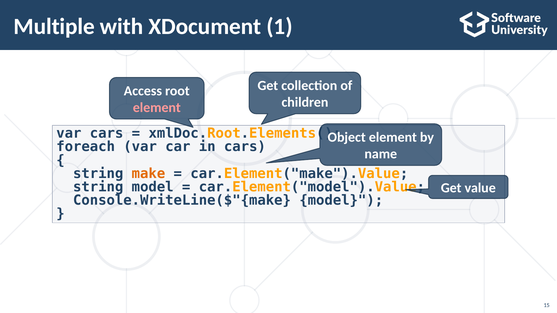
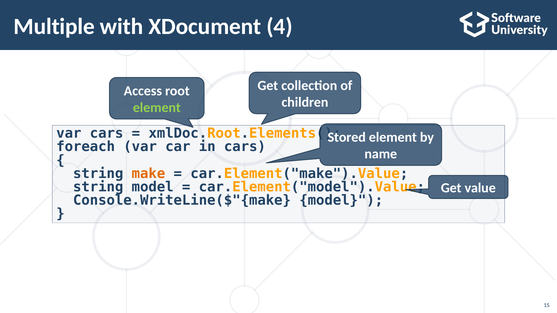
1: 1 -> 4
element at (157, 108) colour: pink -> light green
Object: Object -> Stored
